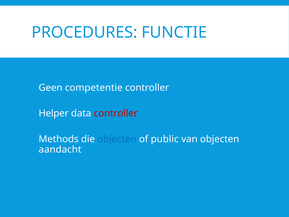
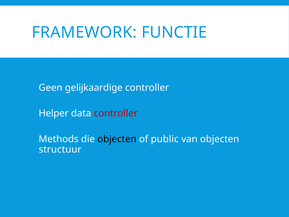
PROCEDURES: PROCEDURES -> FRAMEWORK
competentie: competentie -> gelijkaardige
objecten at (117, 139) colour: blue -> black
aandacht: aandacht -> structuur
